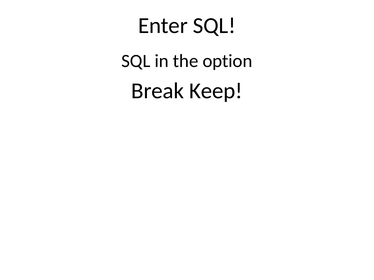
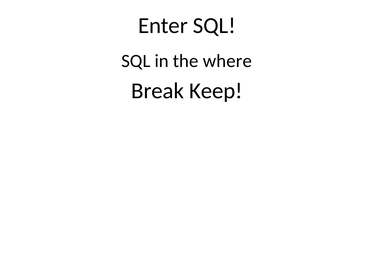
option: option -> where
